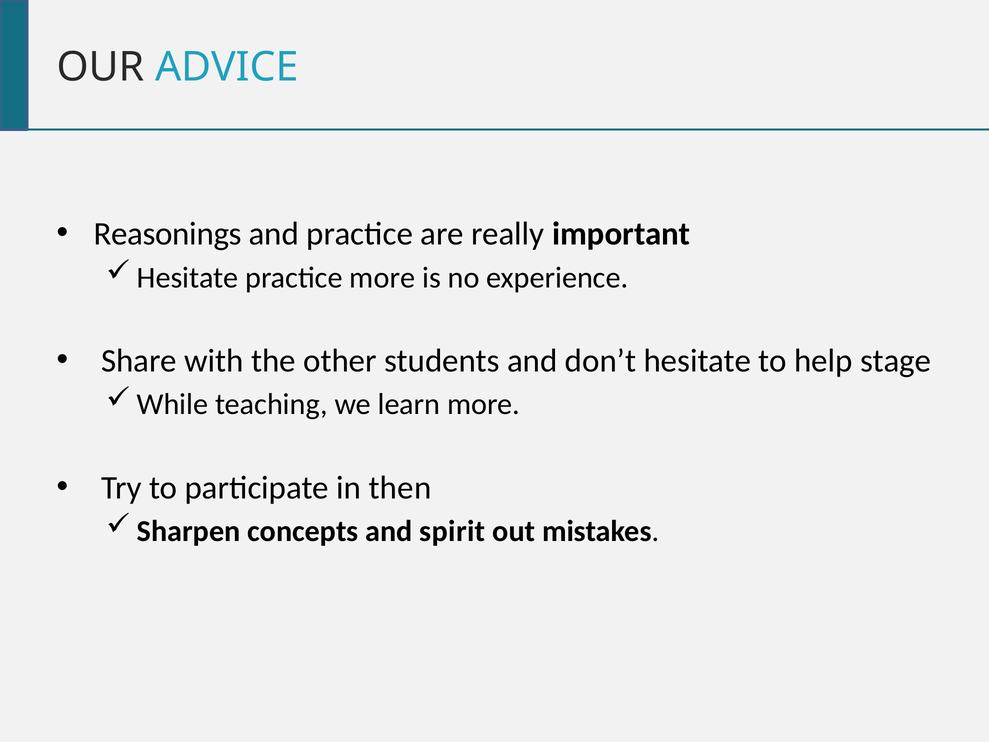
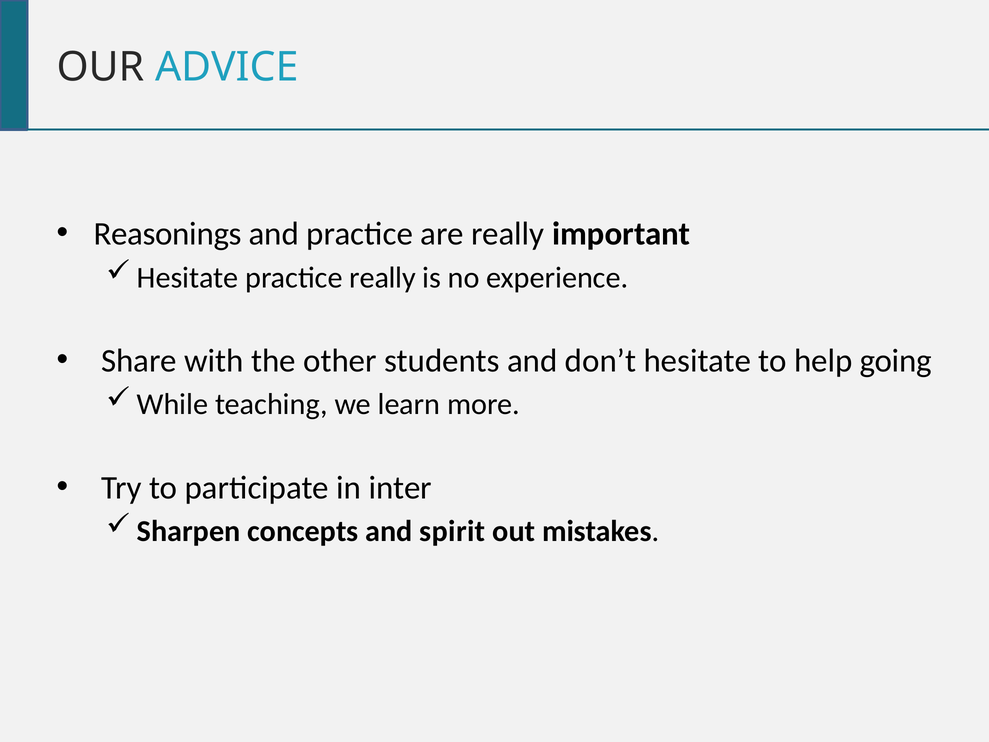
practice more: more -> really
stage: stage -> going
then: then -> inter
